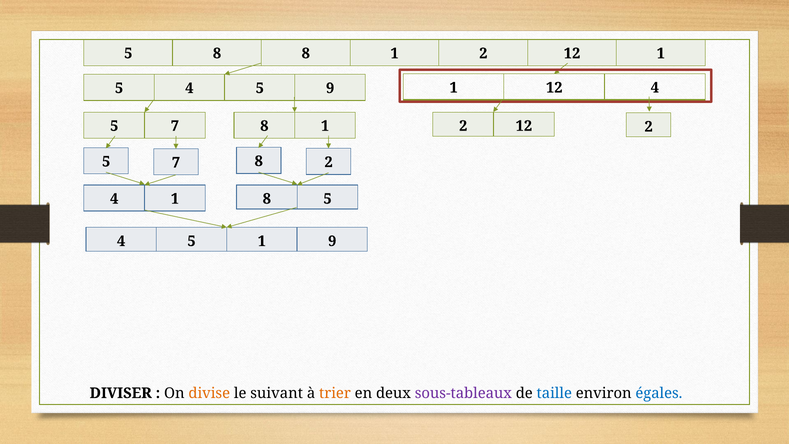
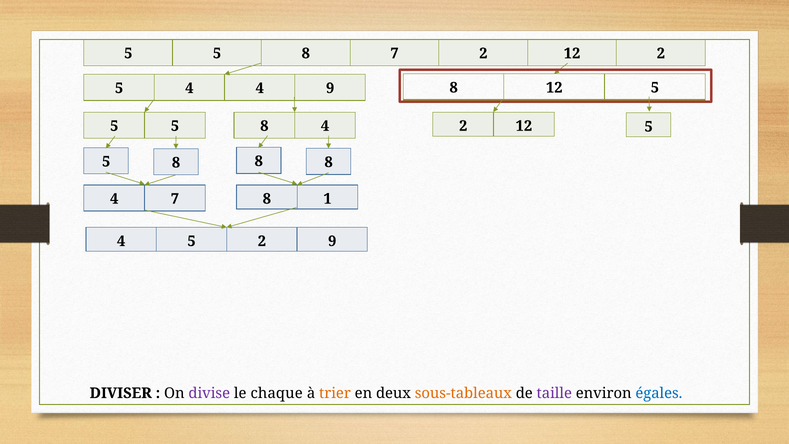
8 at (217, 53): 8 -> 5
1 at (395, 53): 1 -> 7
12 1: 1 -> 2
5 at (260, 88): 5 -> 4
9 1: 1 -> 8
4 at (655, 88): 4 -> 5
7 at (175, 126): 7 -> 5
1 at (325, 126): 1 -> 4
2 12 2: 2 -> 5
8 2: 2 -> 8
7 at (176, 163): 7 -> 8
4 1: 1 -> 7
8 5: 5 -> 1
5 1: 1 -> 2
divise colour: orange -> purple
suivant: suivant -> chaque
sous-tableaux colour: purple -> orange
taille colour: blue -> purple
